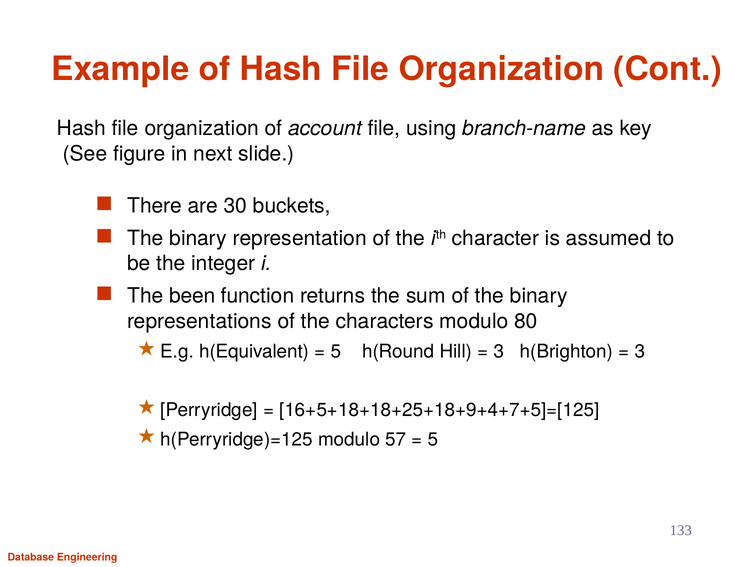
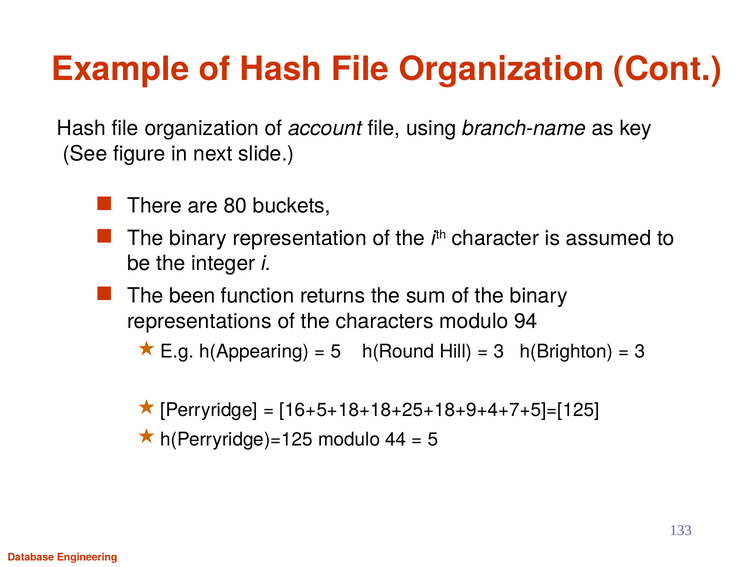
30: 30 -> 80
80: 80 -> 94
h(Equivalent: h(Equivalent -> h(Appearing
57: 57 -> 44
